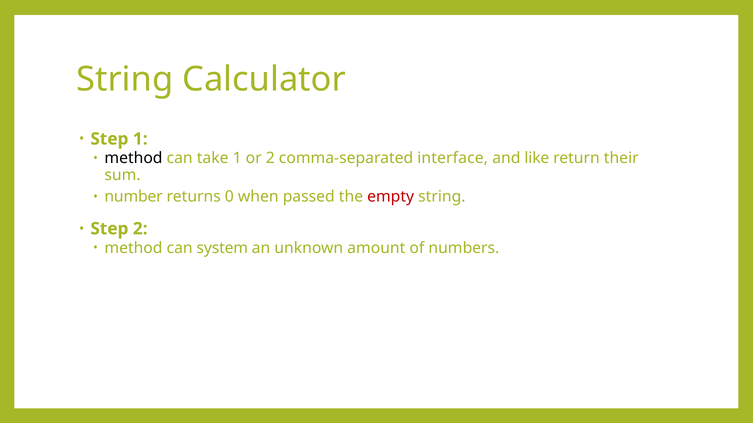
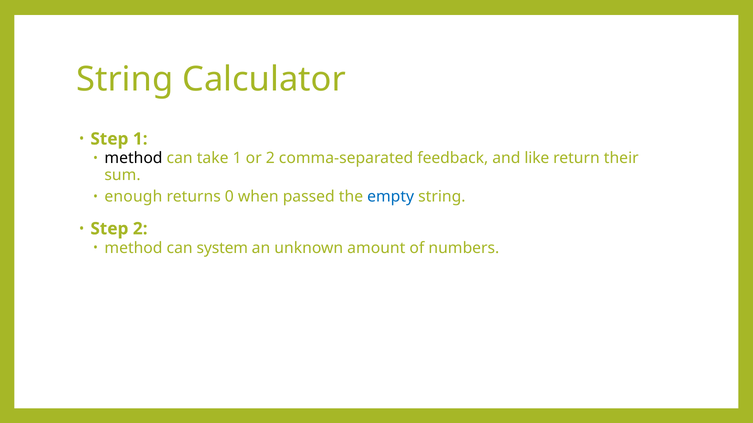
interface: interface -> feedback
number: number -> enough
empty colour: red -> blue
